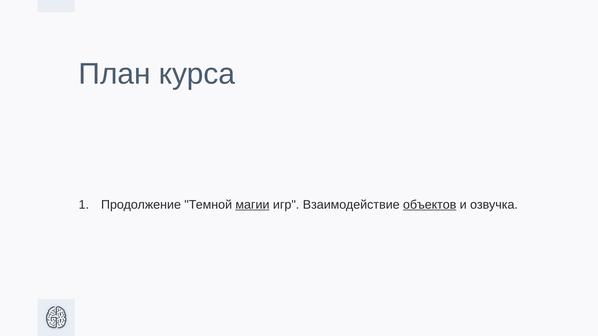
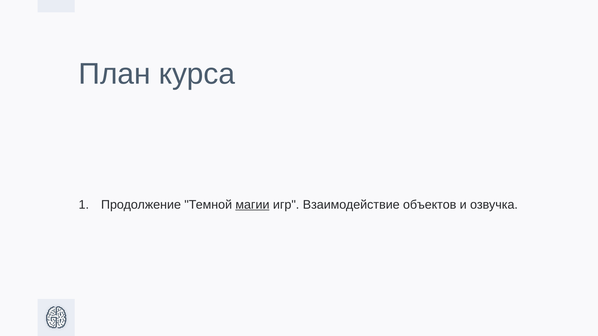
объектов underline: present -> none
